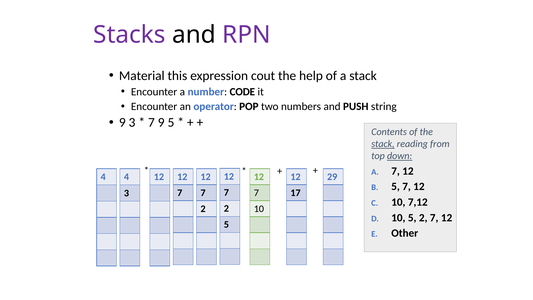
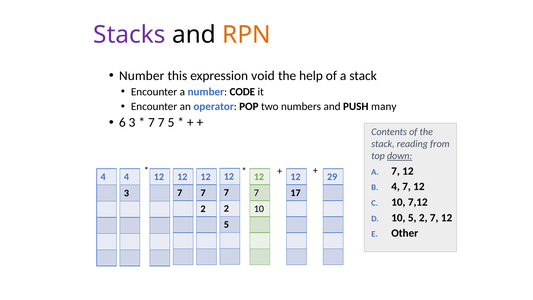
RPN colour: purple -> orange
Material at (142, 76): Material -> Number
cout: cout -> void
string: string -> many
9 at (122, 122): 9 -> 6
7 9: 9 -> 7
stack at (383, 144) underline: present -> none
5 at (396, 186): 5 -> 4
